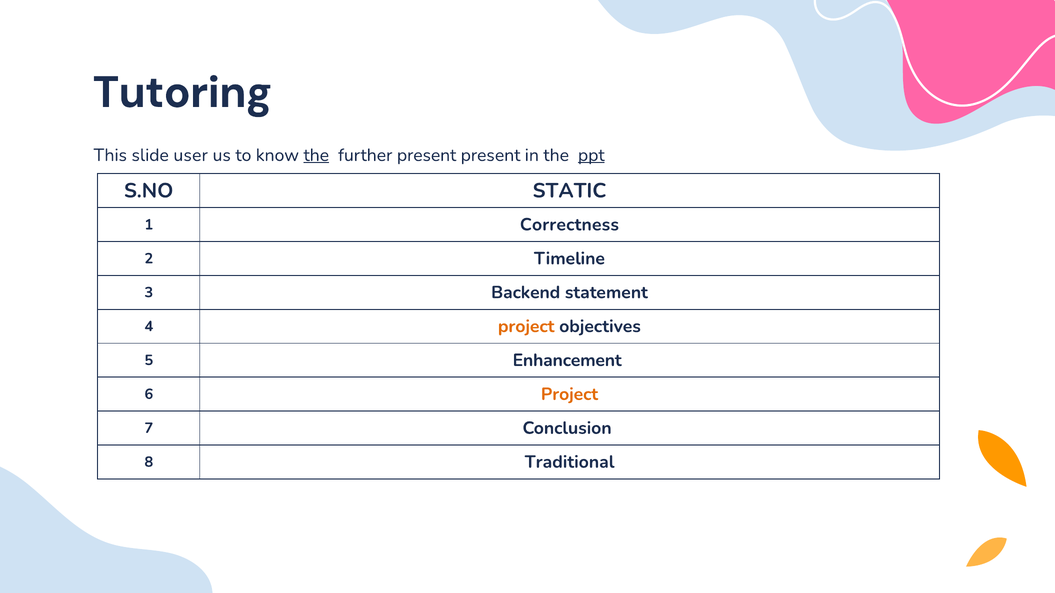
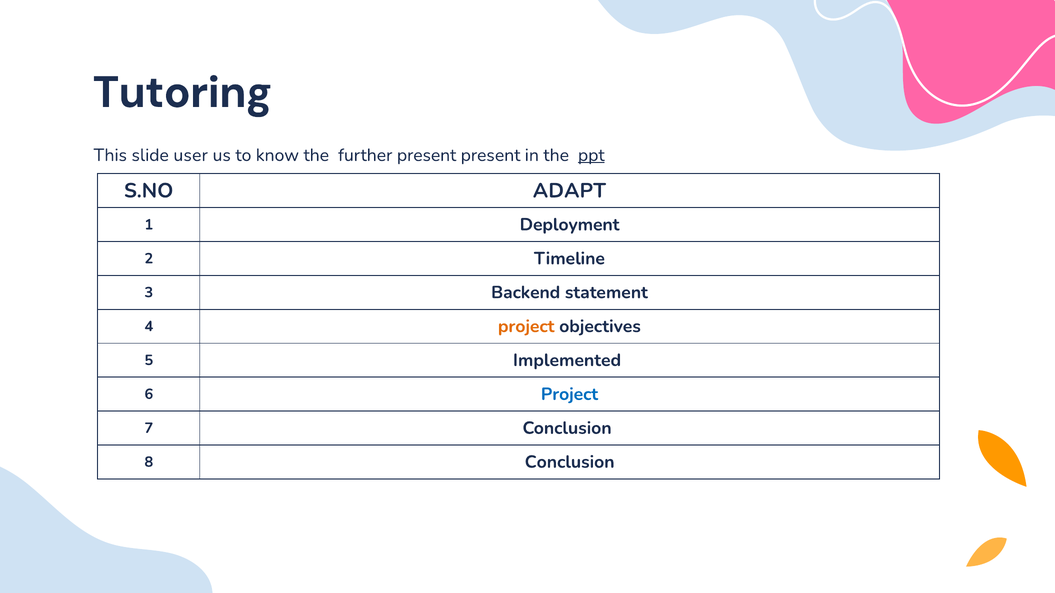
the at (316, 155) underline: present -> none
STATIC: STATIC -> ADAPT
Correctness: Correctness -> Deployment
Enhancement: Enhancement -> Implemented
Project at (569, 394) colour: orange -> blue
8 Traditional: Traditional -> Conclusion
